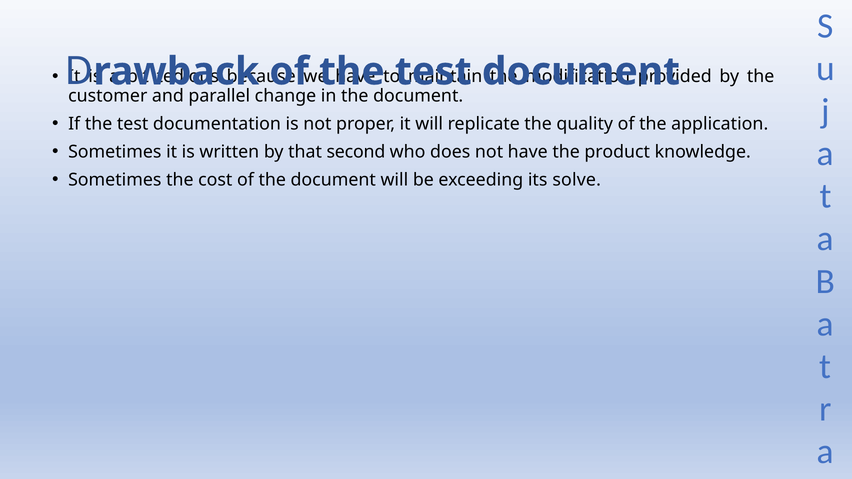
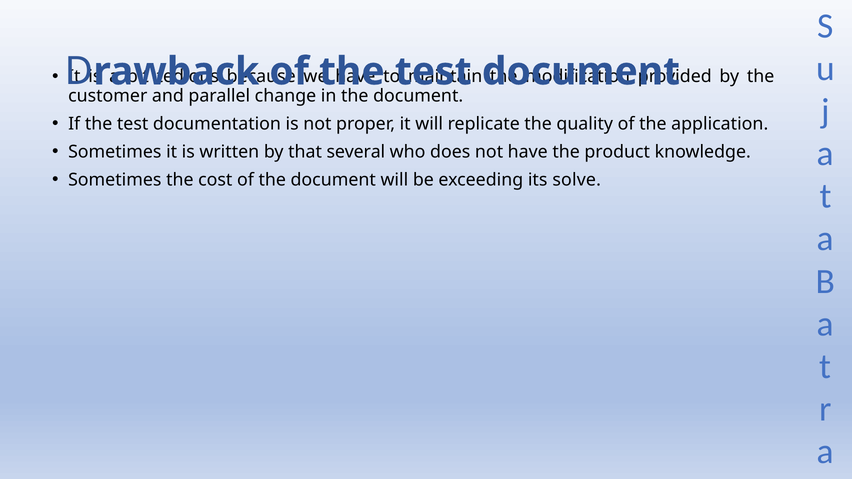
second: second -> several
